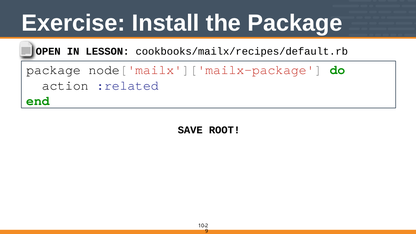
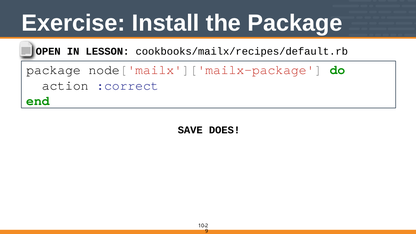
:related: :related -> :correct
ROOT: ROOT -> DOES
